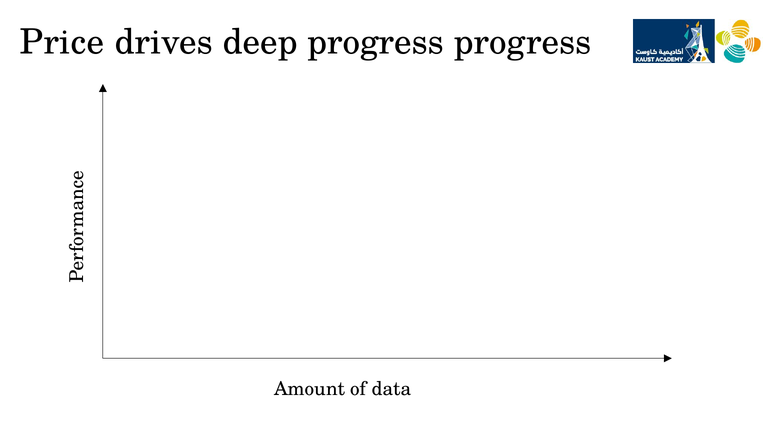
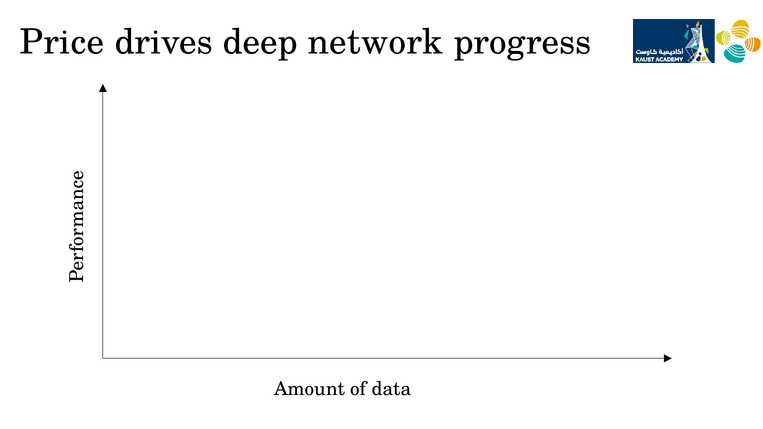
deep progress: progress -> network
